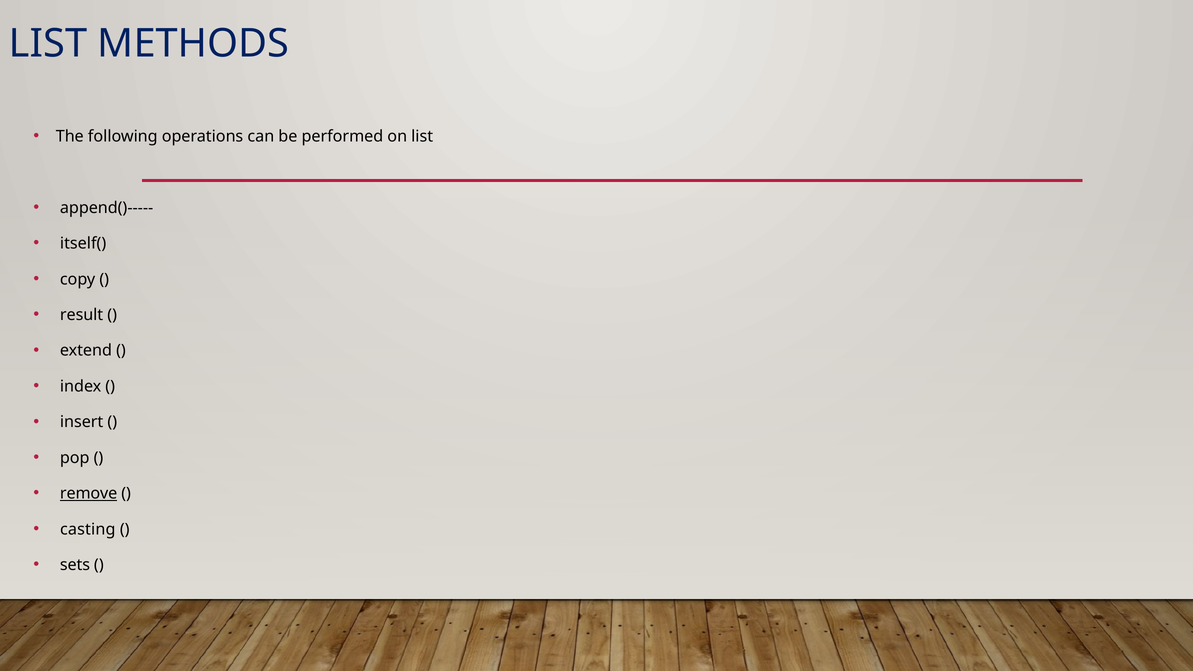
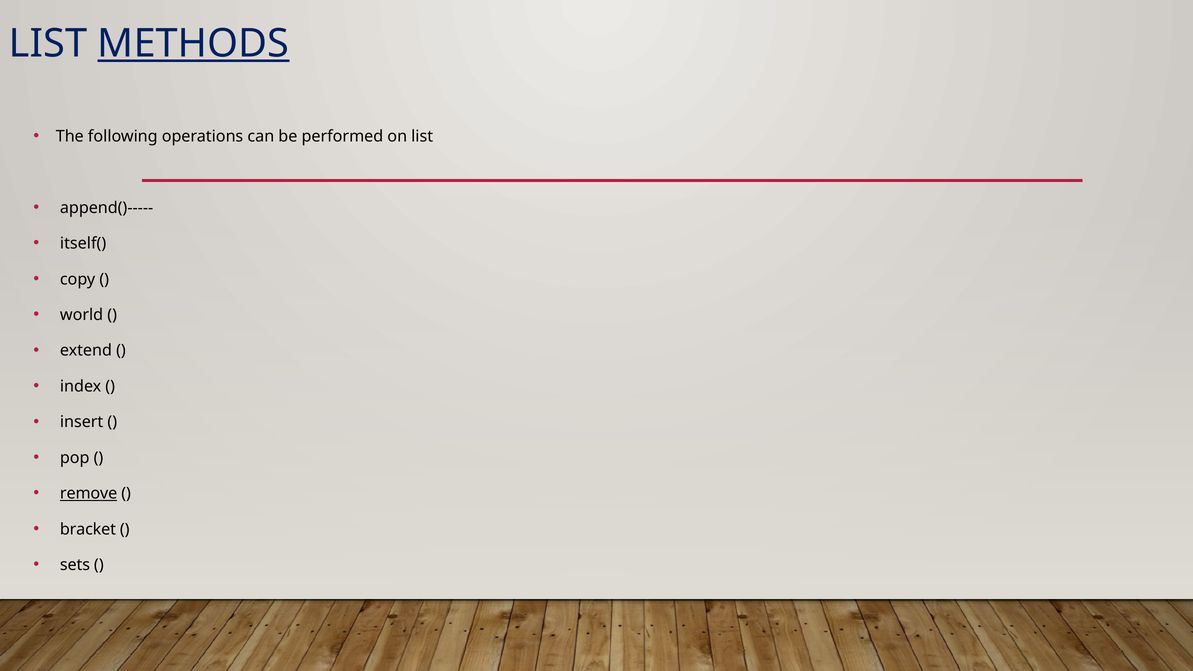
METHODS underline: none -> present
result: result -> world
casting: casting -> bracket
